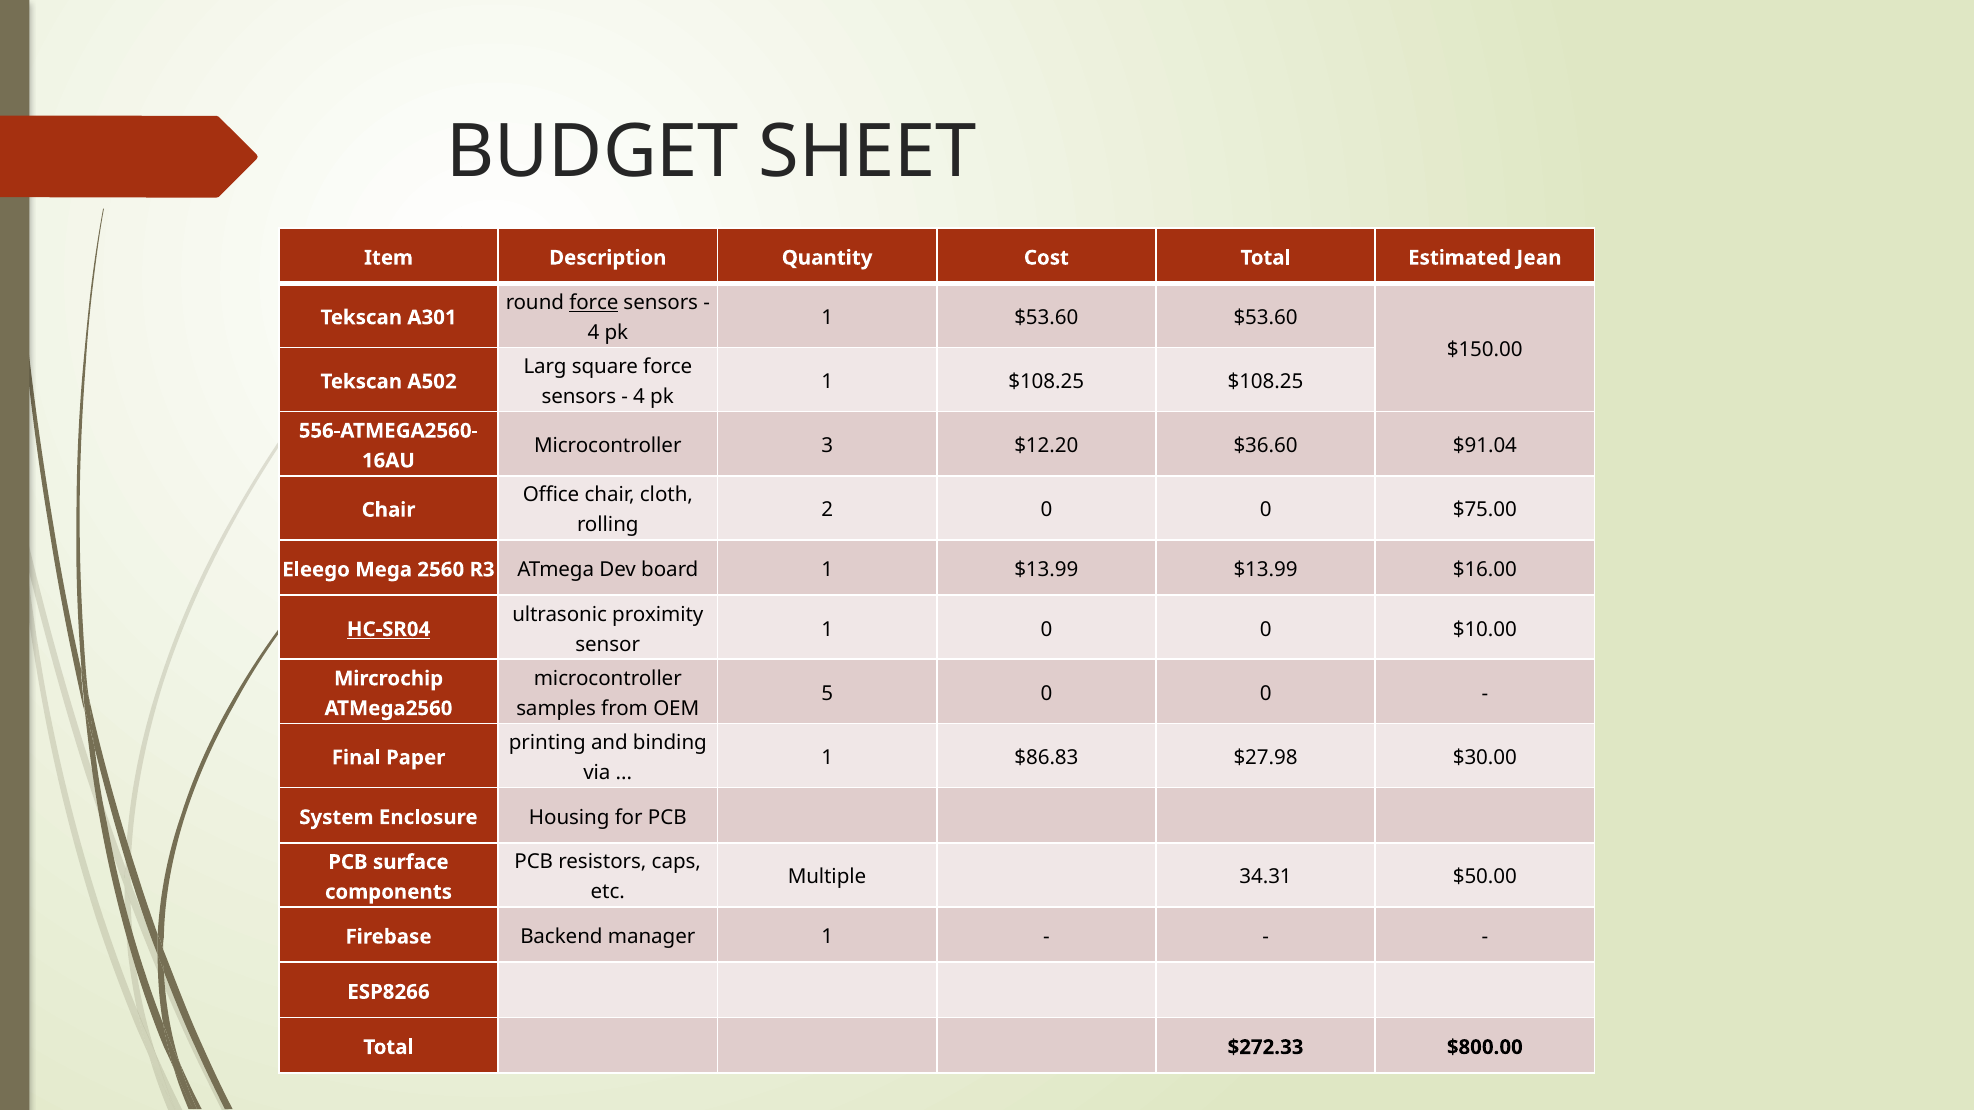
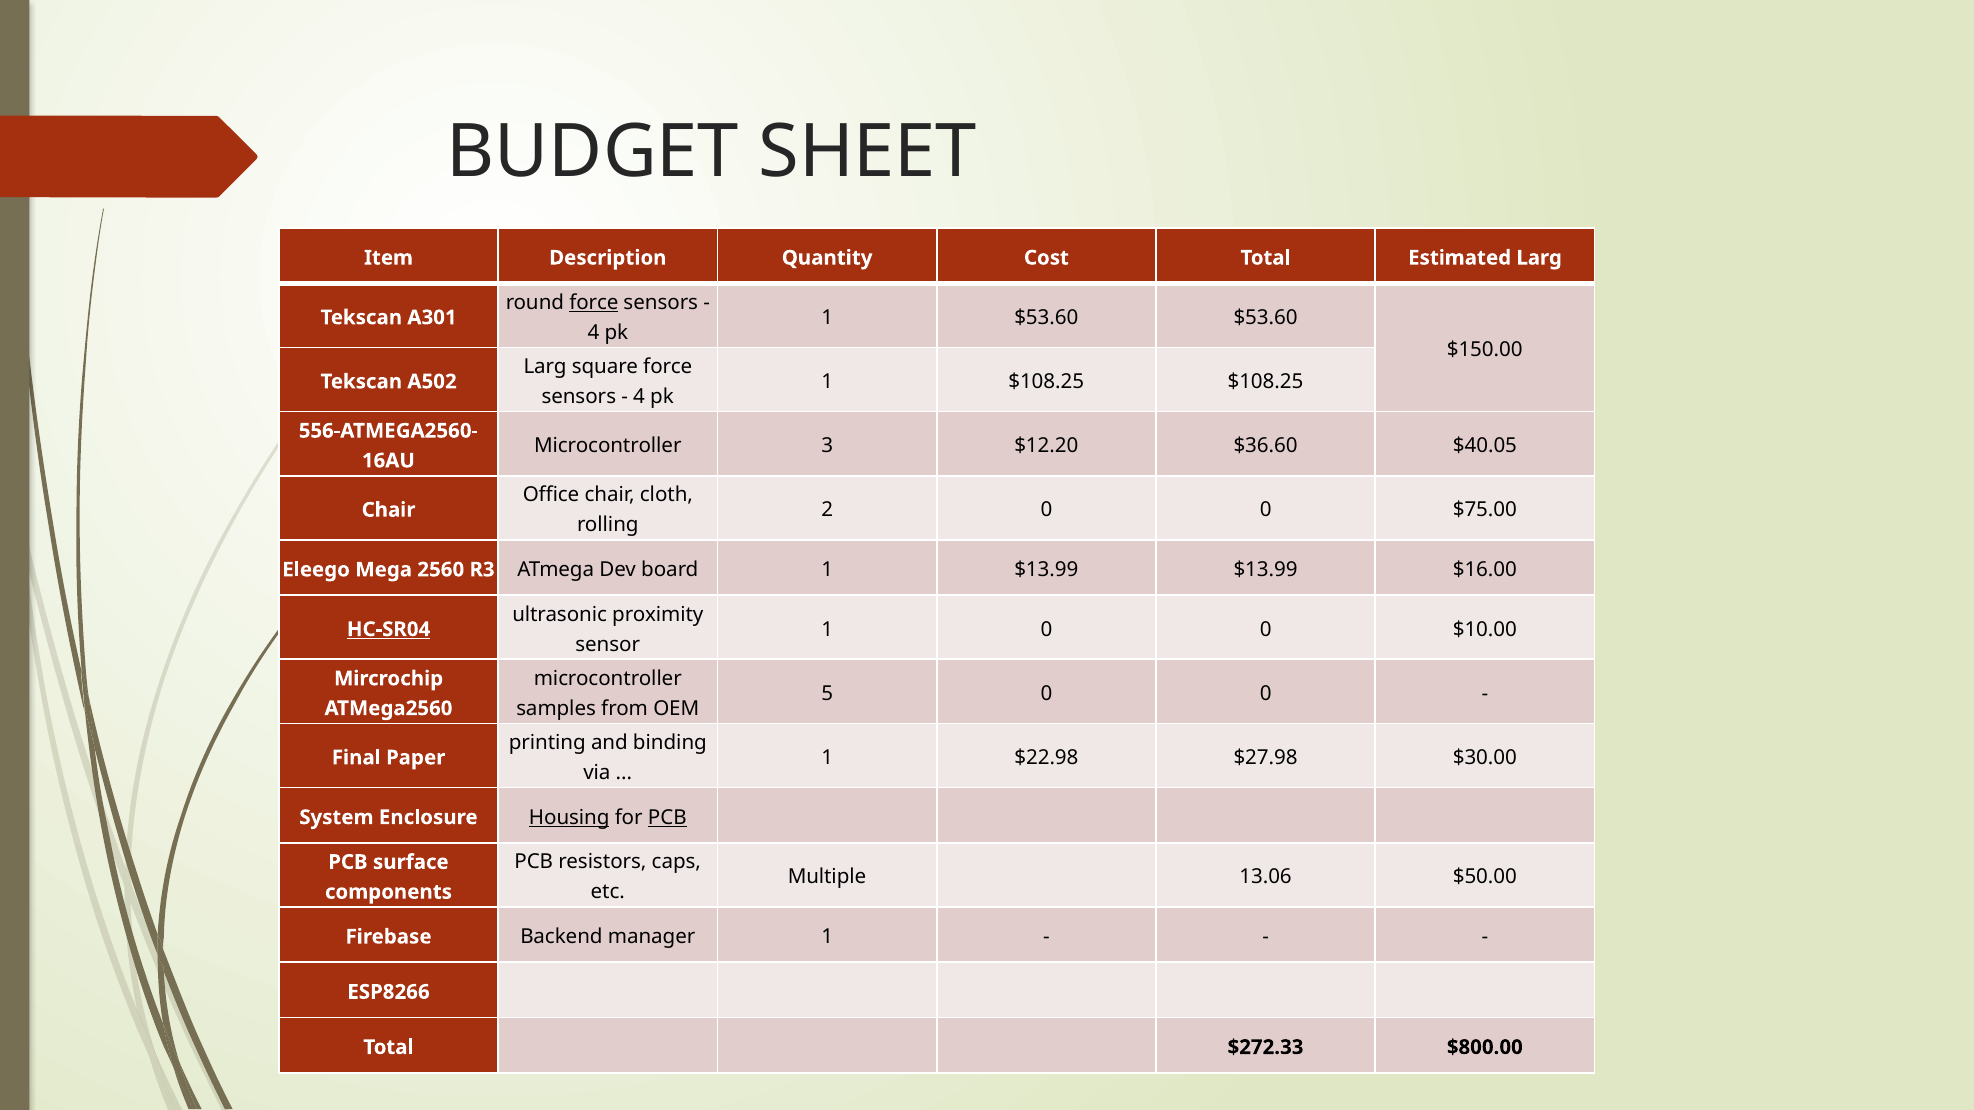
Estimated Jean: Jean -> Larg
$91.04: $91.04 -> $40.05
$86.83: $86.83 -> $22.98
Housing underline: none -> present
PCB at (667, 818) underline: none -> present
34.31: 34.31 -> 13.06
